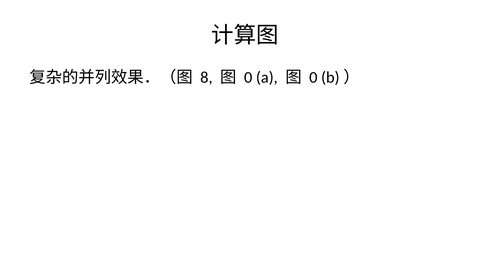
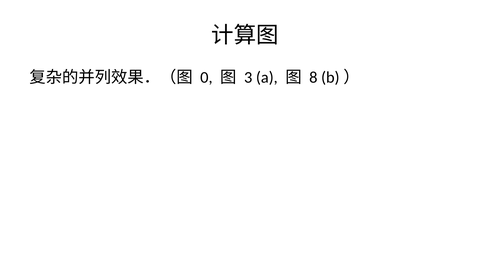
8: 8 -> 0
0 at (248, 78): 0 -> 3
0 at (313, 78): 0 -> 8
